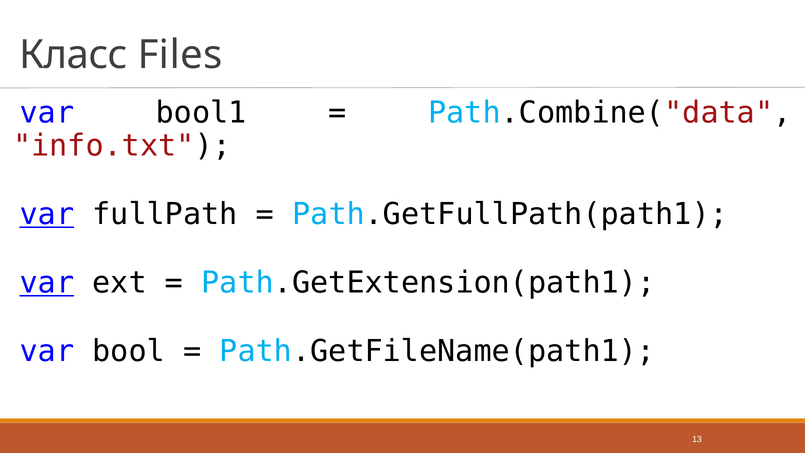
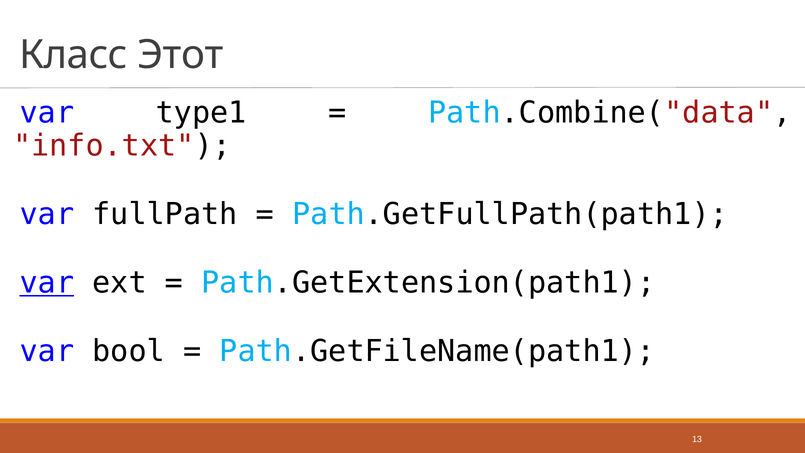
Files: Files -> Этот
bool1: bool1 -> type1
var at (47, 214) underline: present -> none
